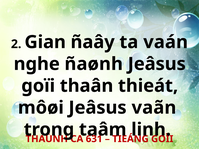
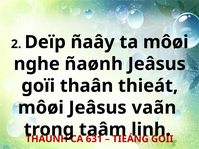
Gian: Gian -> Deïp
ta vaán: vaán -> môøi
